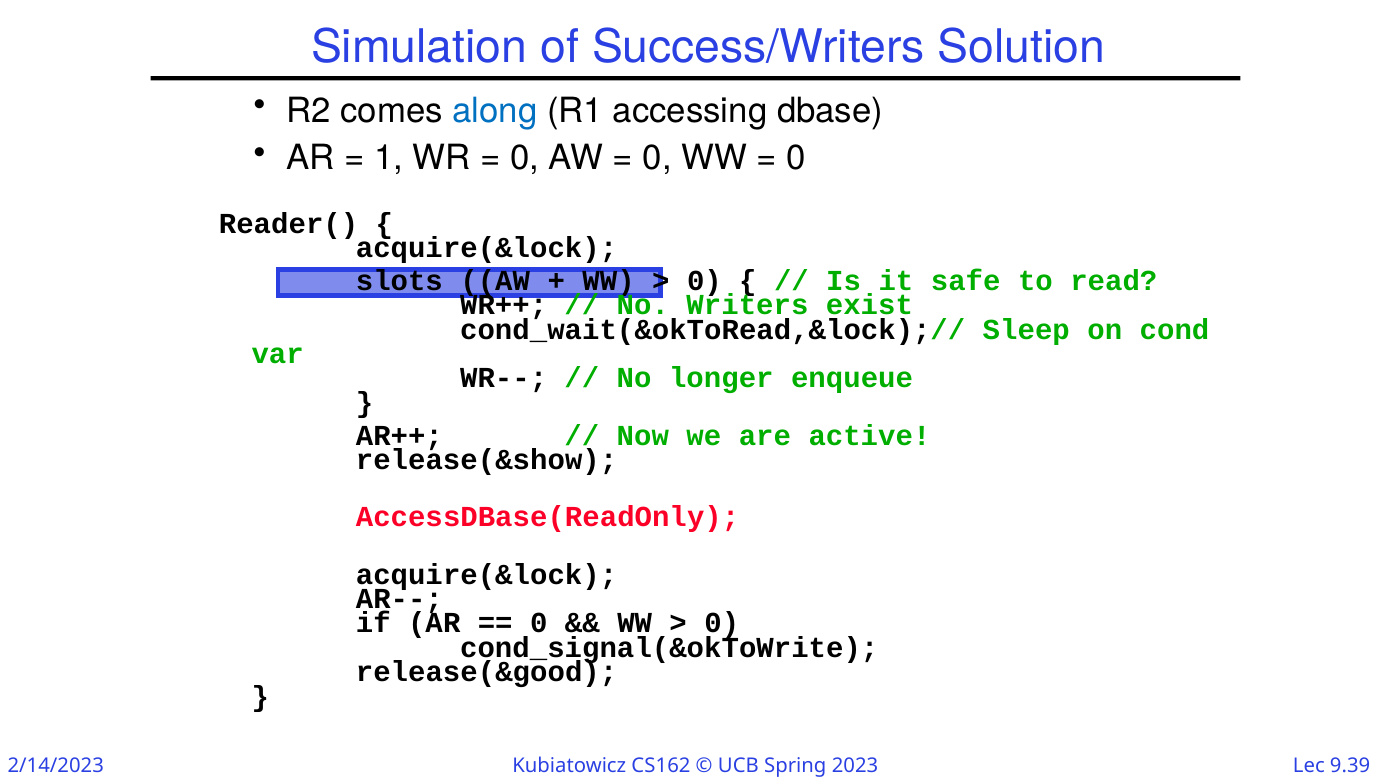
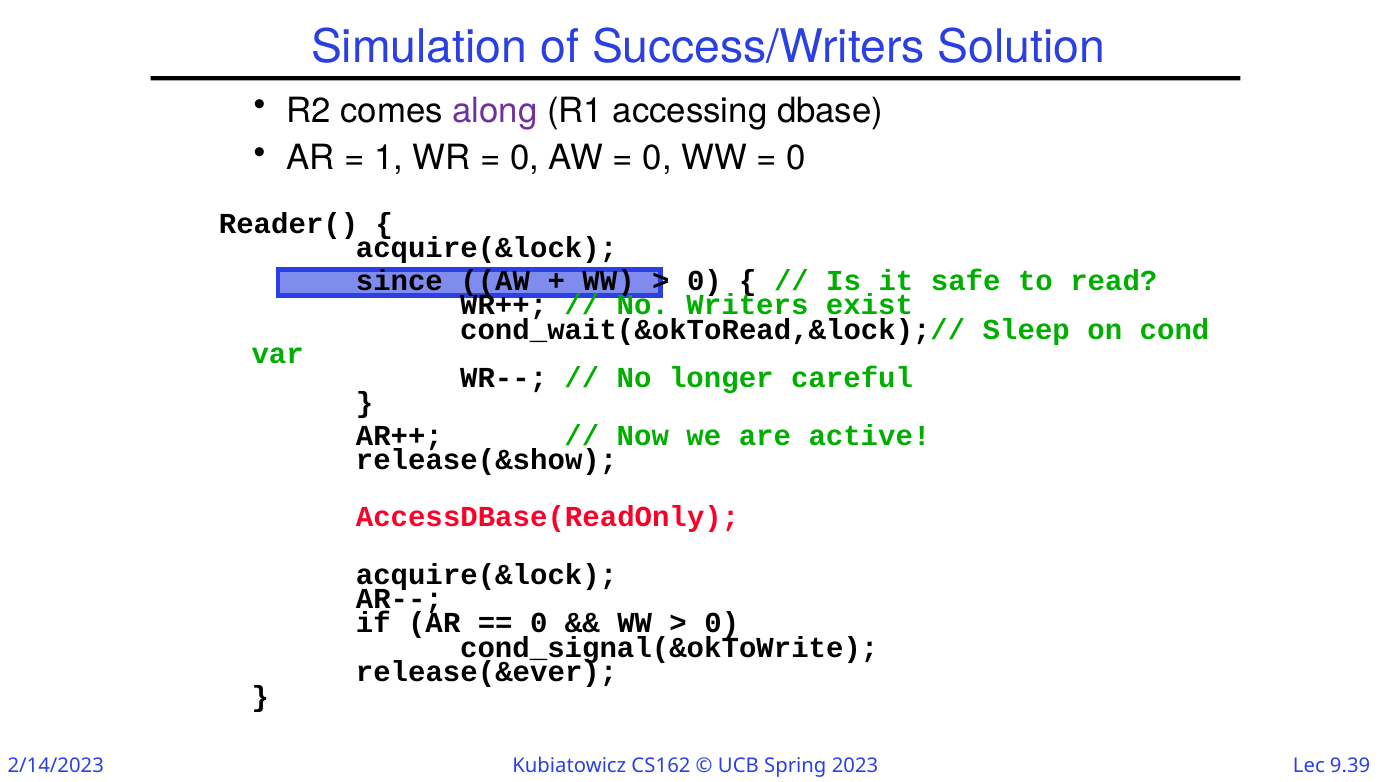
along colour: blue -> purple
slots: slots -> since
enqueue: enqueue -> careful
release(&good: release(&good -> release(&ever
